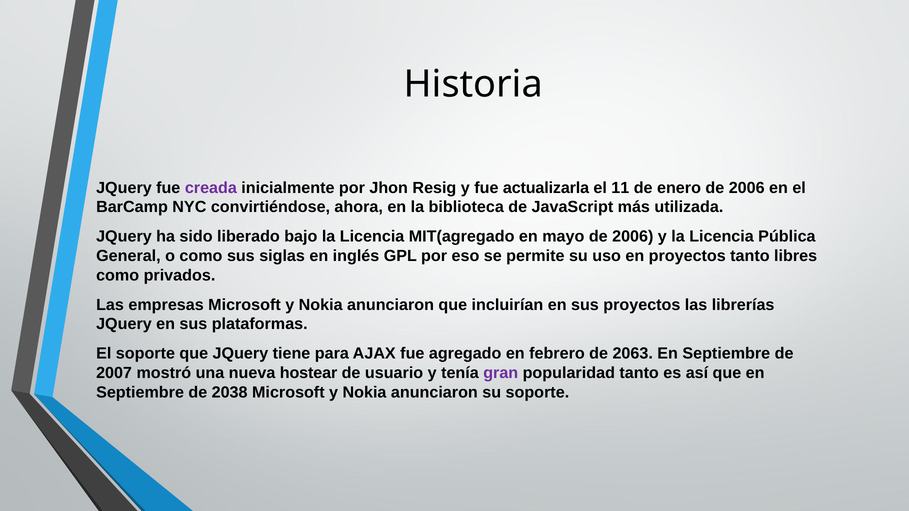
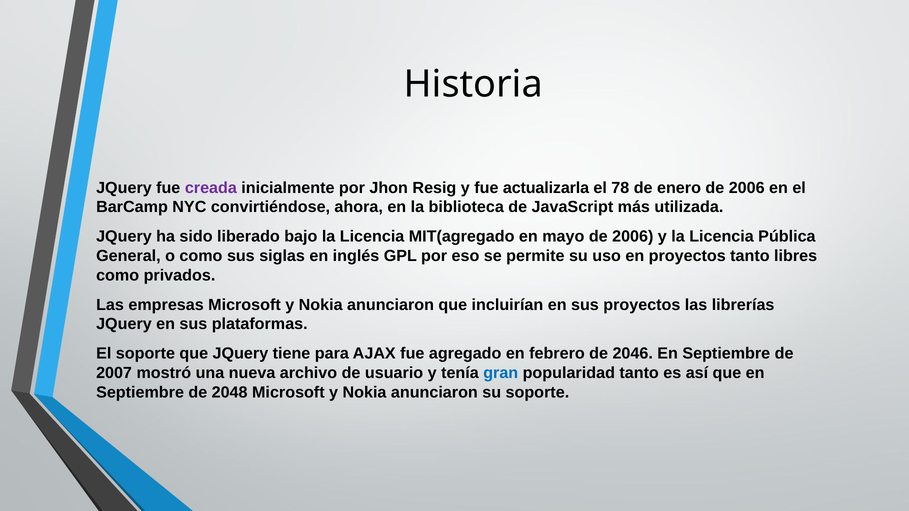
11: 11 -> 78
2063: 2063 -> 2046
hostear: hostear -> archivo
gran colour: purple -> blue
2038: 2038 -> 2048
